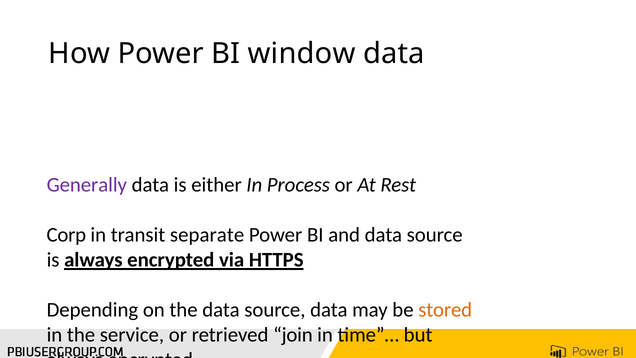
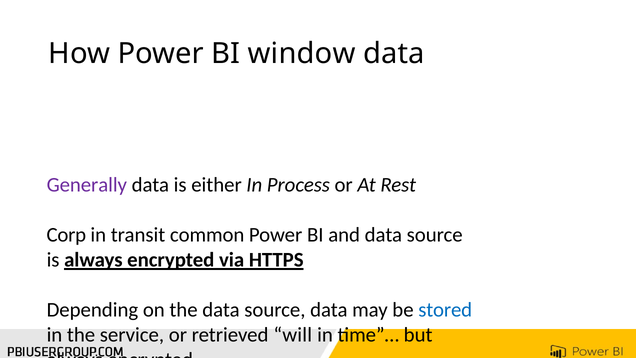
separate: separate -> common
stored colour: orange -> blue
join: join -> will
